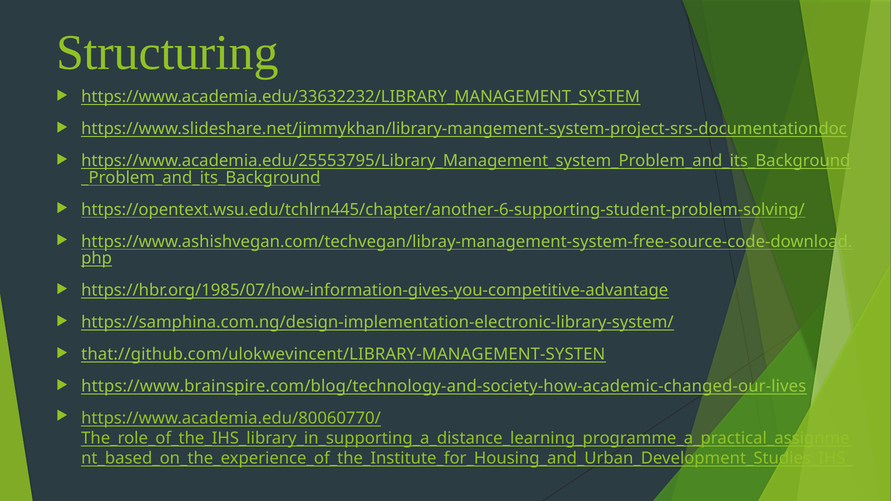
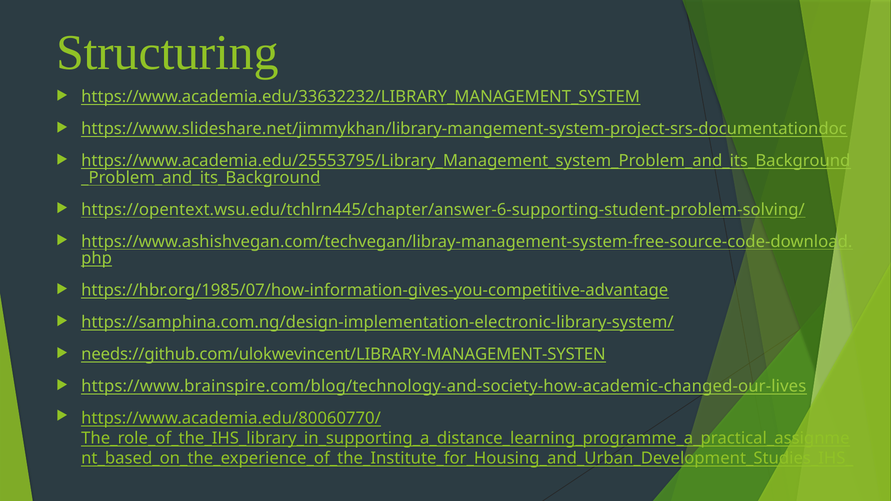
https://opentext.wsu.edu/tchlrn445/chapter/another-6-supporting-student-problem-solving/: https://opentext.wsu.edu/tchlrn445/chapter/another-6-supporting-student-problem-solving/ -> https://opentext.wsu.edu/tchlrn445/chapter/answer-6-supporting-student-problem-solving/
that://github.com/ulokwevincent/LIBRARY-MANAGEMENT-SYSTEN: that://github.com/ulokwevincent/LIBRARY-MANAGEMENT-SYSTEN -> needs://github.com/ulokwevincent/LIBRARY-MANAGEMENT-SYSTEN
